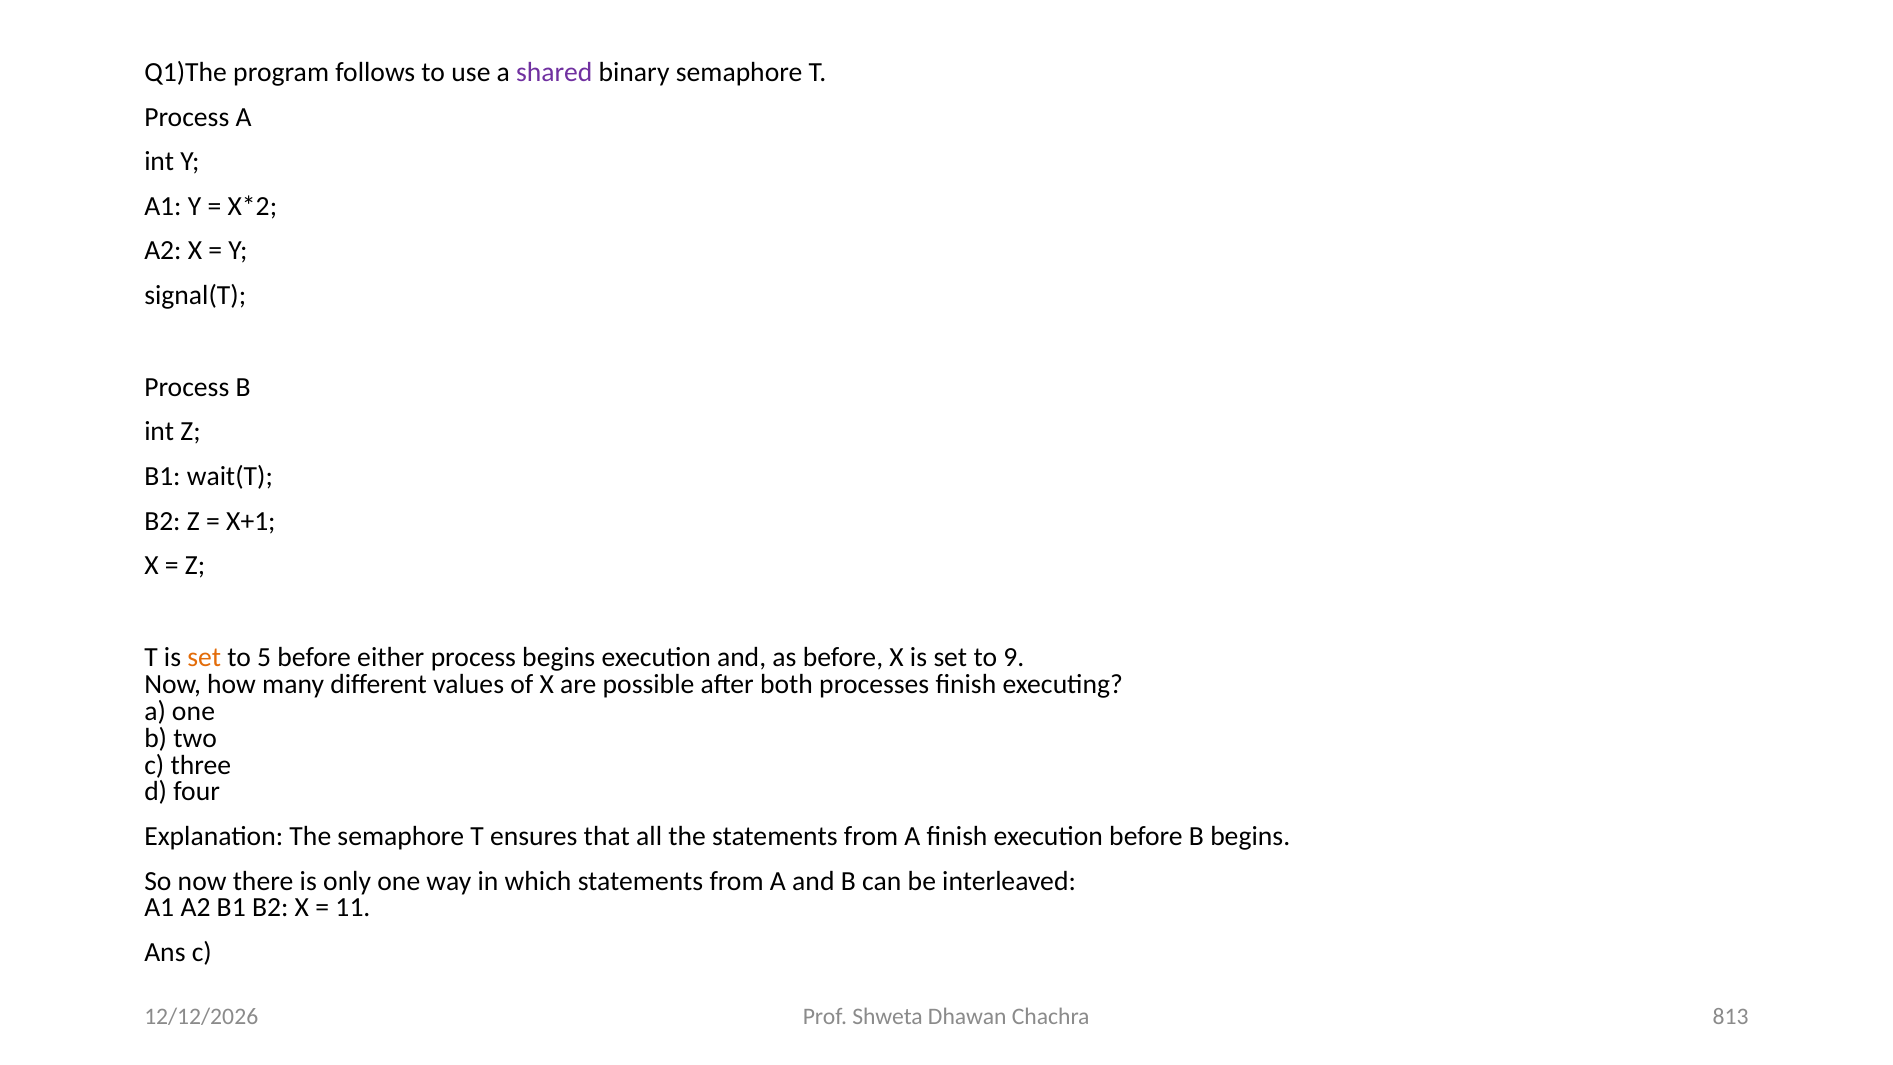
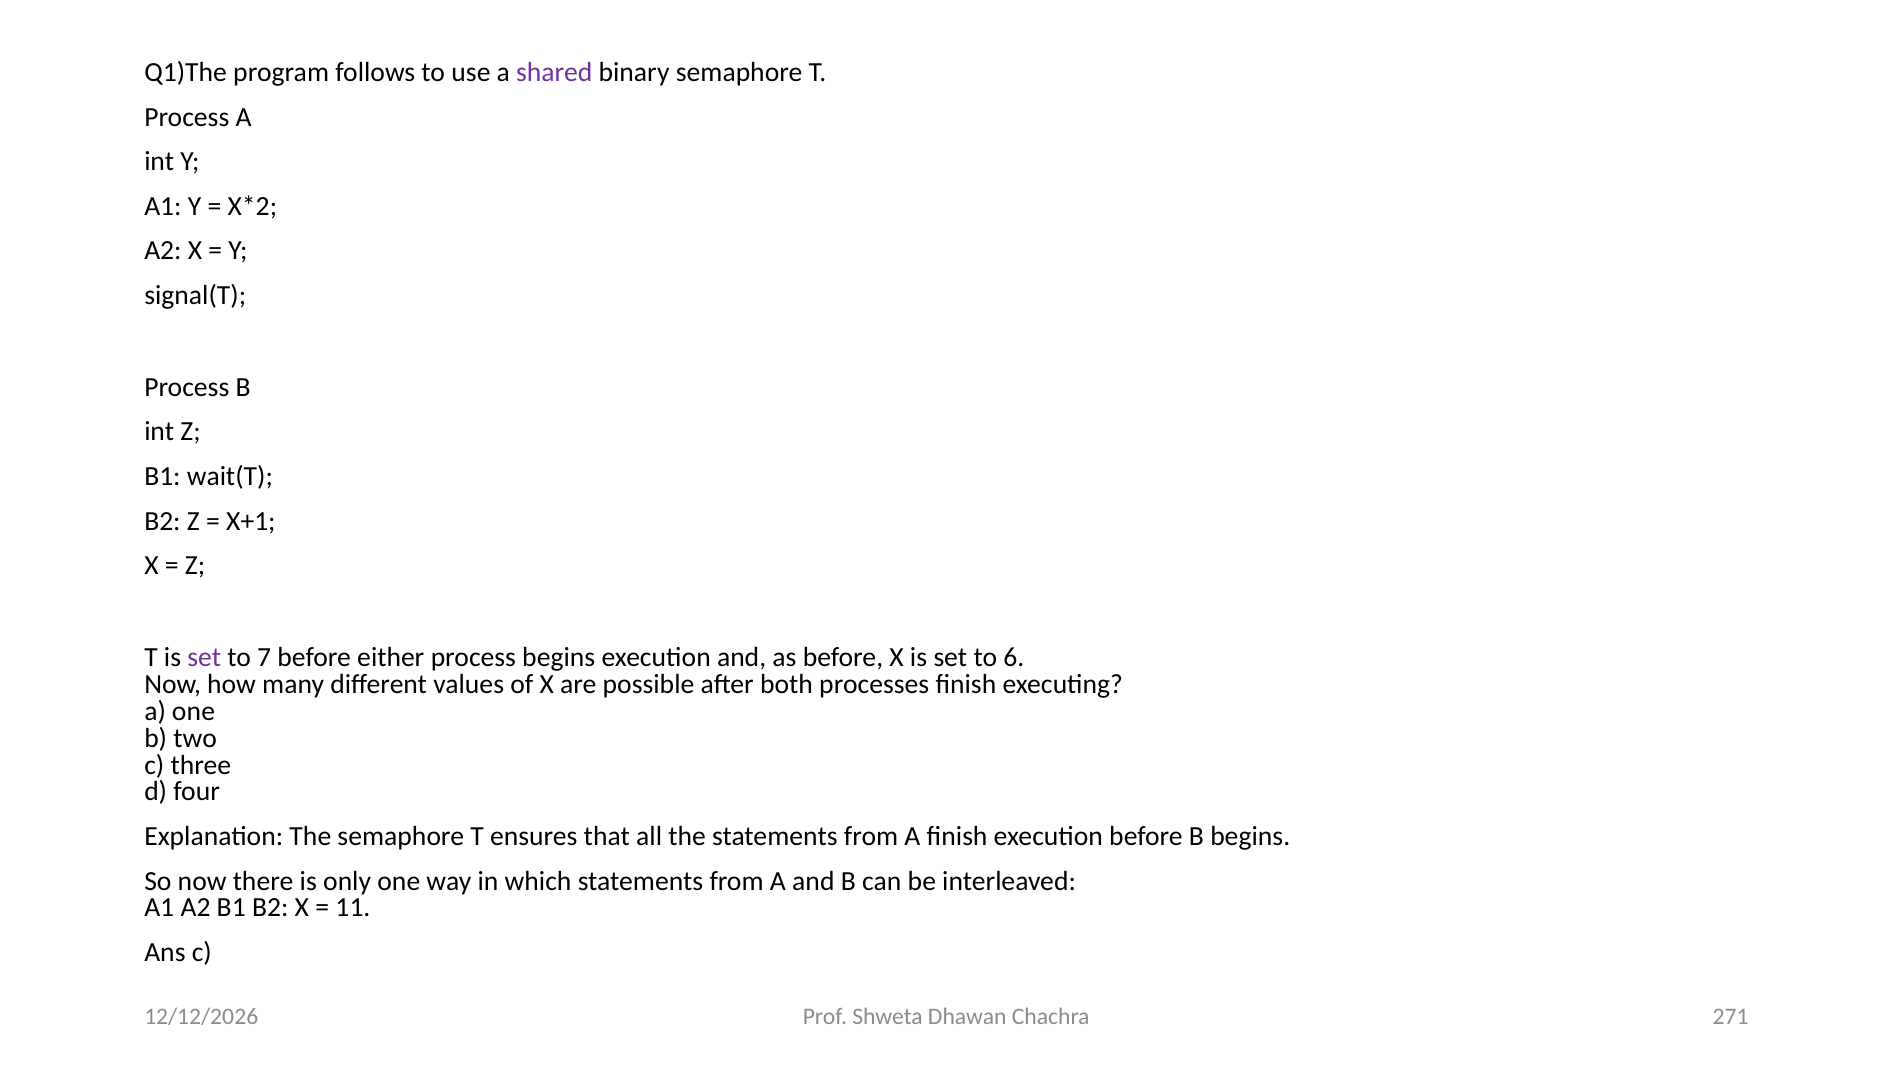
set at (204, 657) colour: orange -> purple
5: 5 -> 7
9: 9 -> 6
813: 813 -> 271
